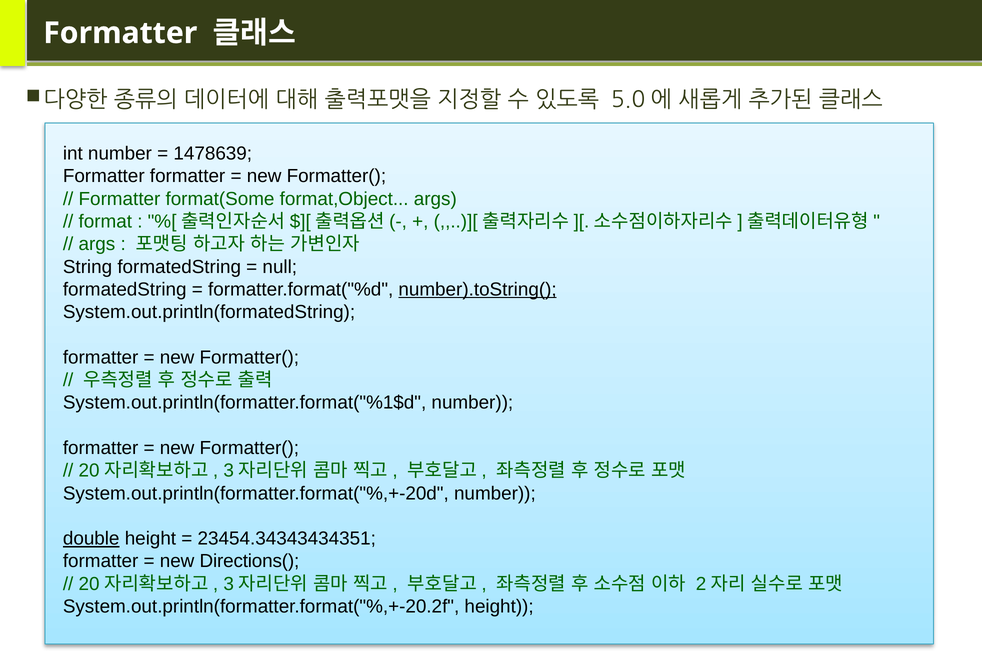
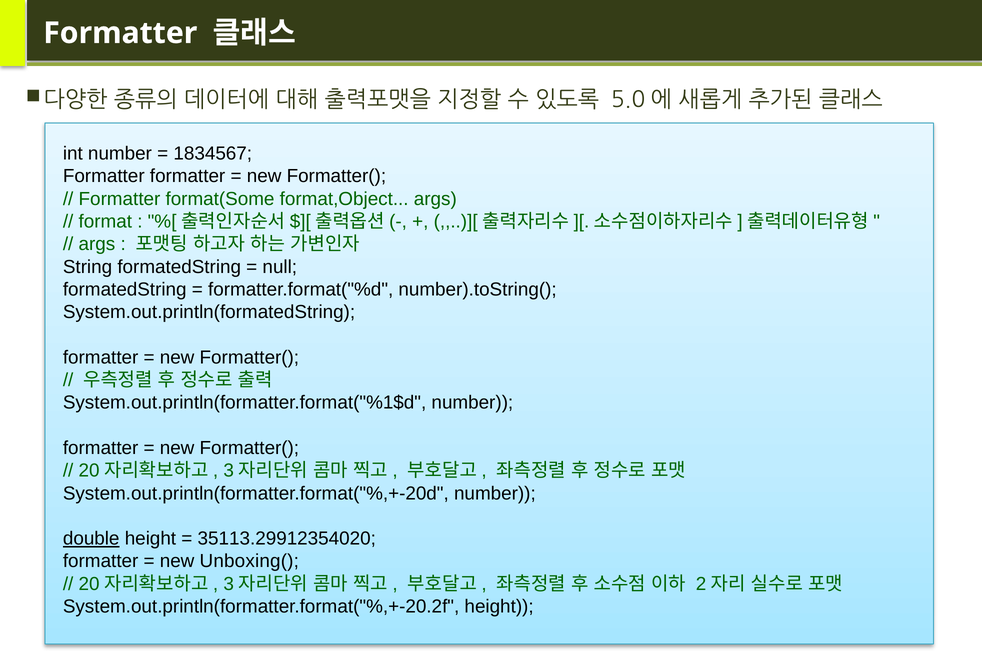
1478639: 1478639 -> 1834567
number).toString( underline: present -> none
23454.34343434351: 23454.34343434351 -> 35113.29912354020
Directions(: Directions( -> Unboxing(
